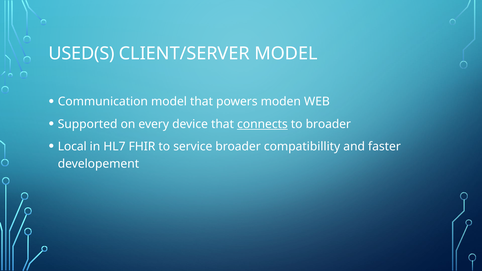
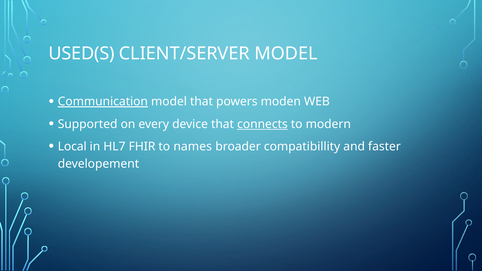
Communication underline: none -> present
to broader: broader -> modern
service: service -> names
